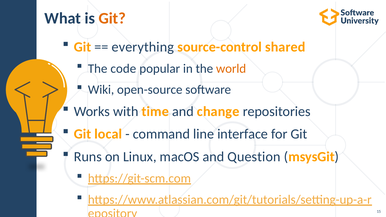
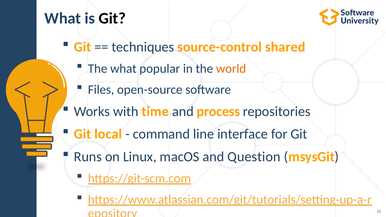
Git at (112, 18) colour: orange -> black
everything: everything -> techniques
The code: code -> what
Wiki: Wiki -> Files
change: change -> process
